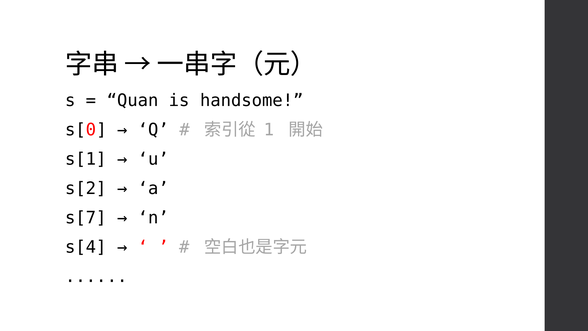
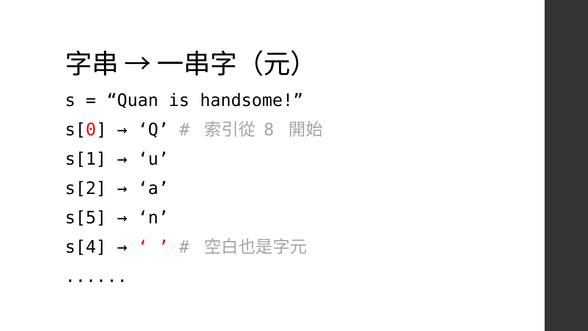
1: 1 -> 8
s[7: s[7 -> s[5
